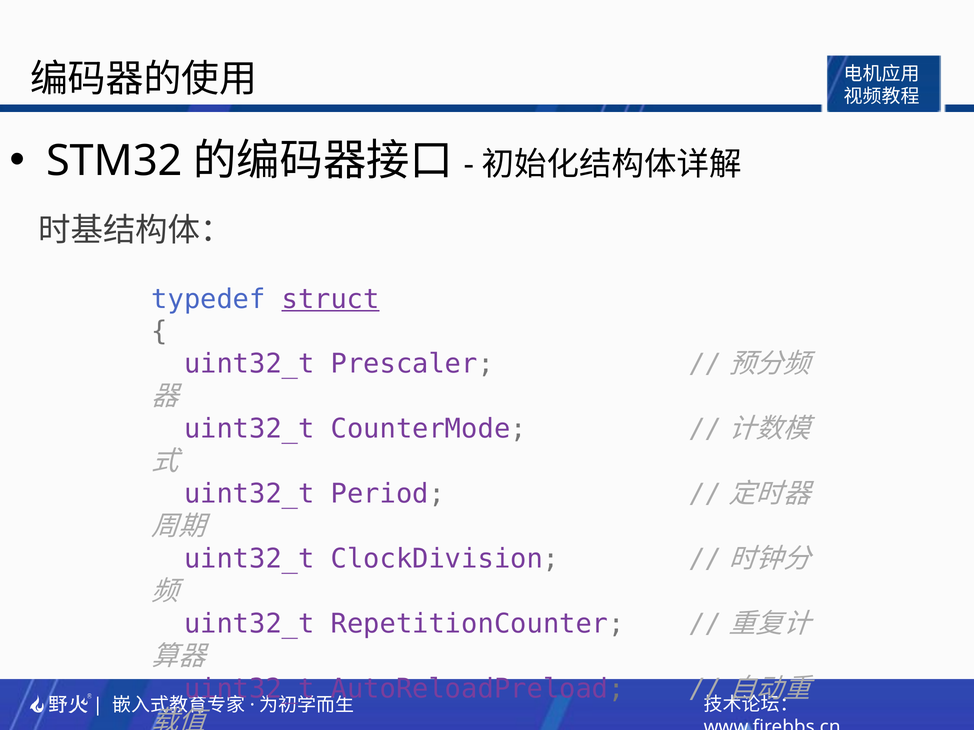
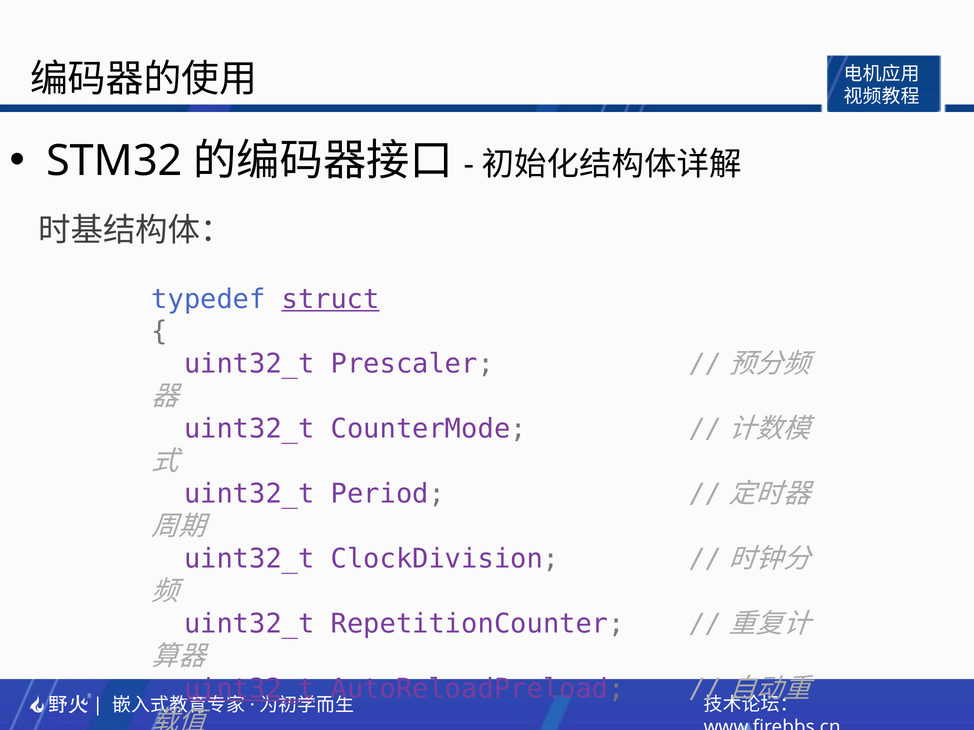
uint32_t at (249, 689) underline: none -> present
